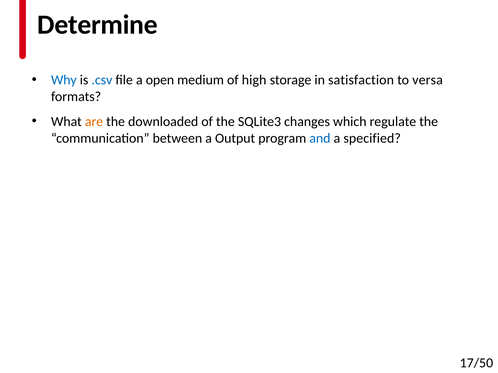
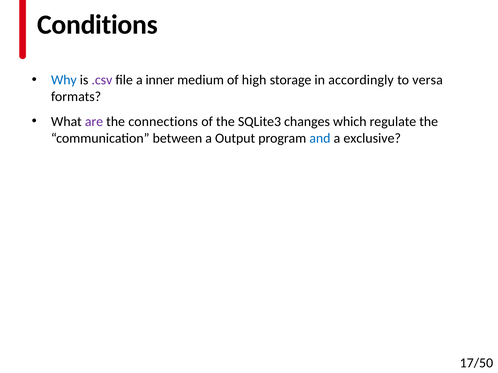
Determine: Determine -> Conditions
.csv colour: blue -> purple
open: open -> inner
satisfaction: satisfaction -> accordingly
are colour: orange -> purple
downloaded: downloaded -> connections
specified: specified -> exclusive
